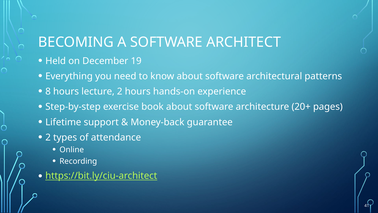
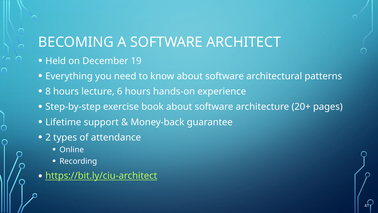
lecture 2: 2 -> 6
